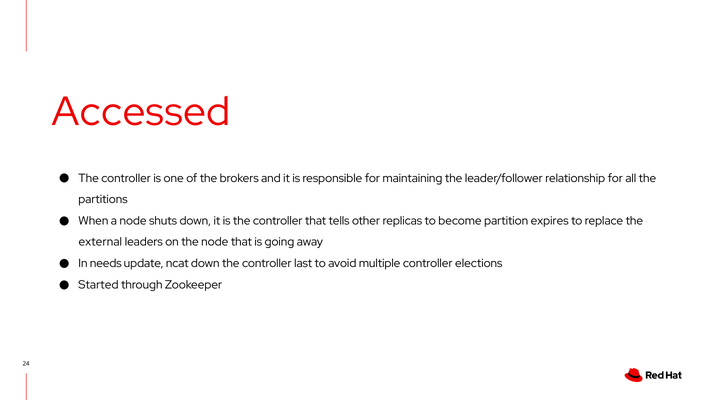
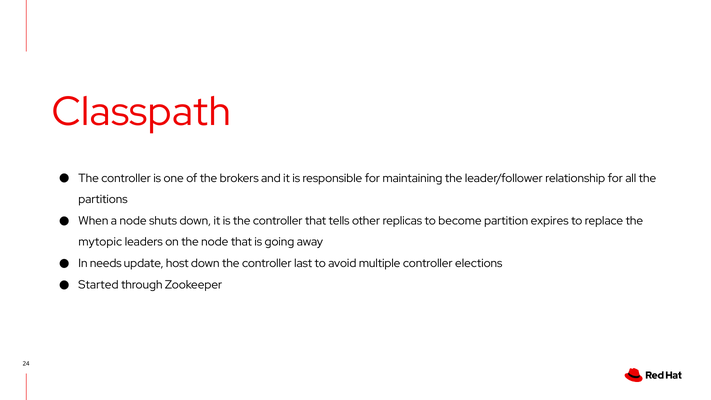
Accessed: Accessed -> Classpath
external: external -> mytopic
ncat: ncat -> host
